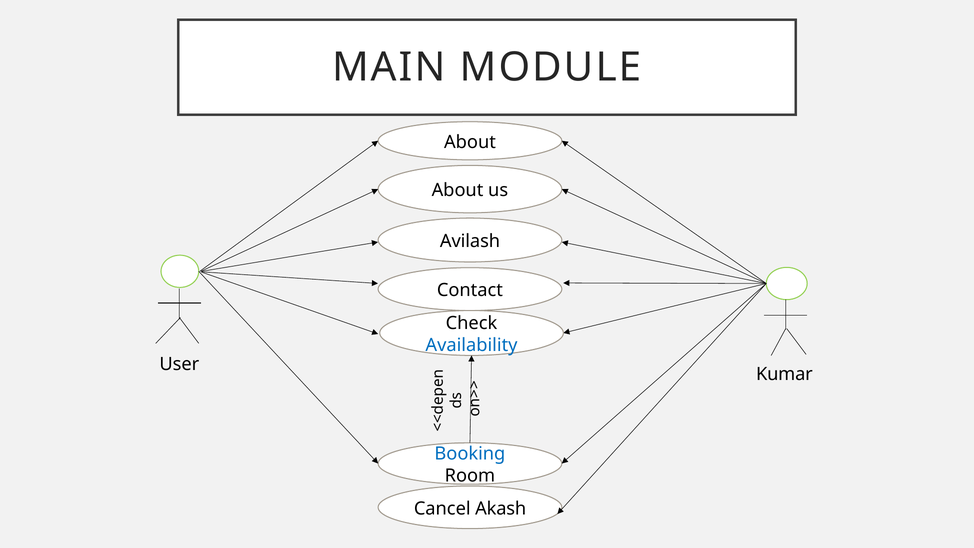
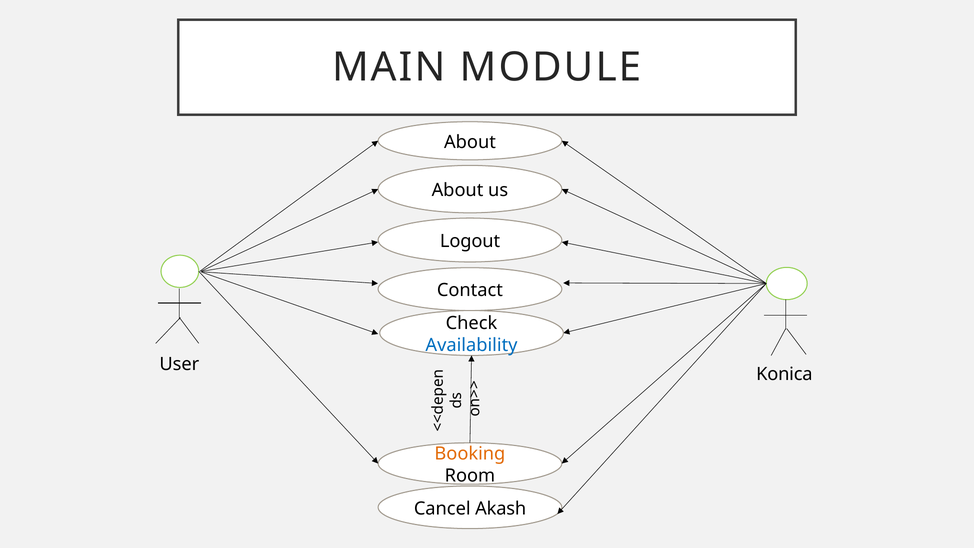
Avilash: Avilash -> Logout
Kumar: Kumar -> Konica
Booking colour: blue -> orange
